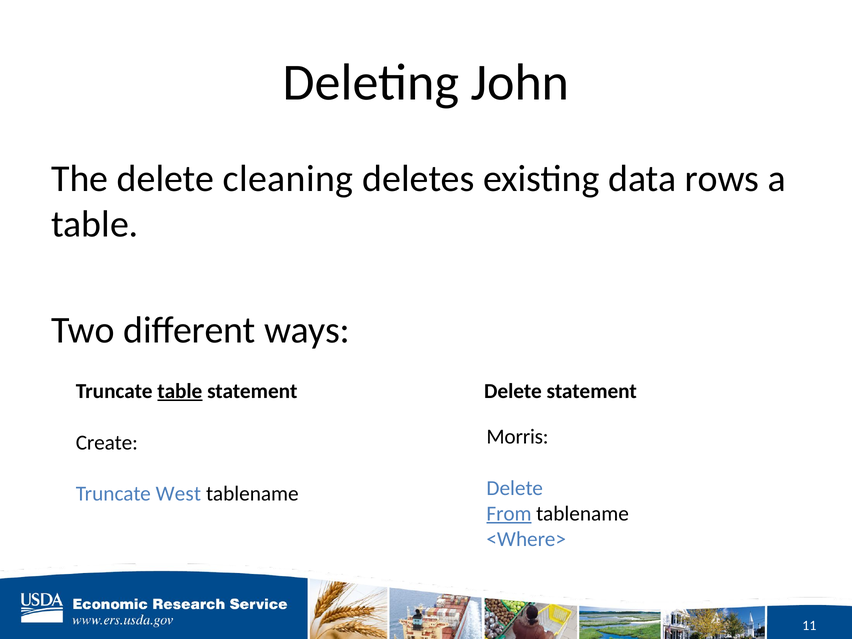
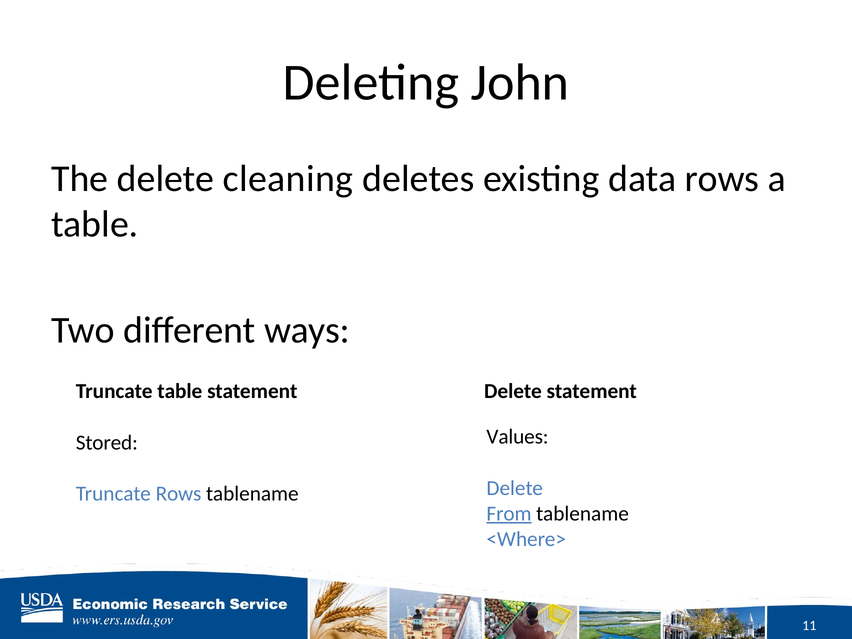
table at (180, 391) underline: present -> none
Morris: Morris -> Values
Create: Create -> Stored
Truncate West: West -> Rows
